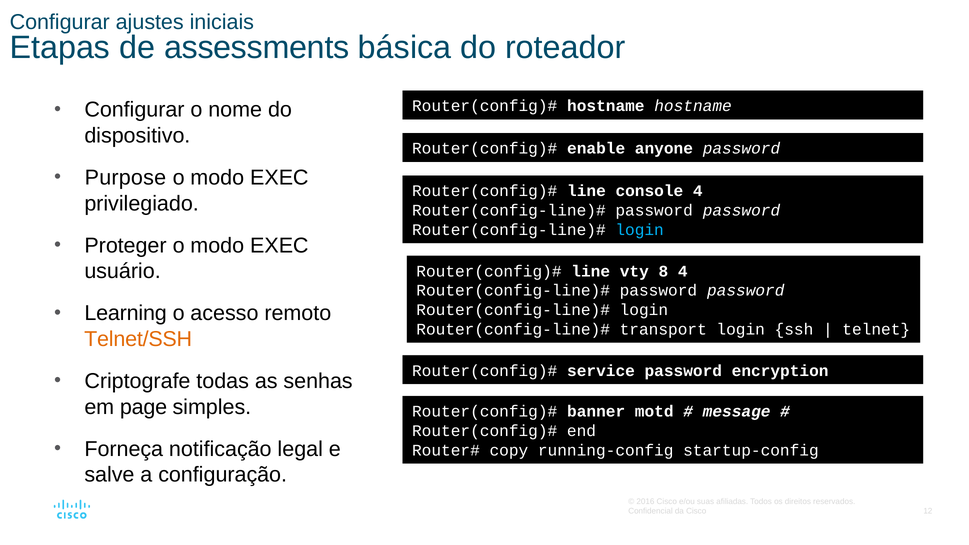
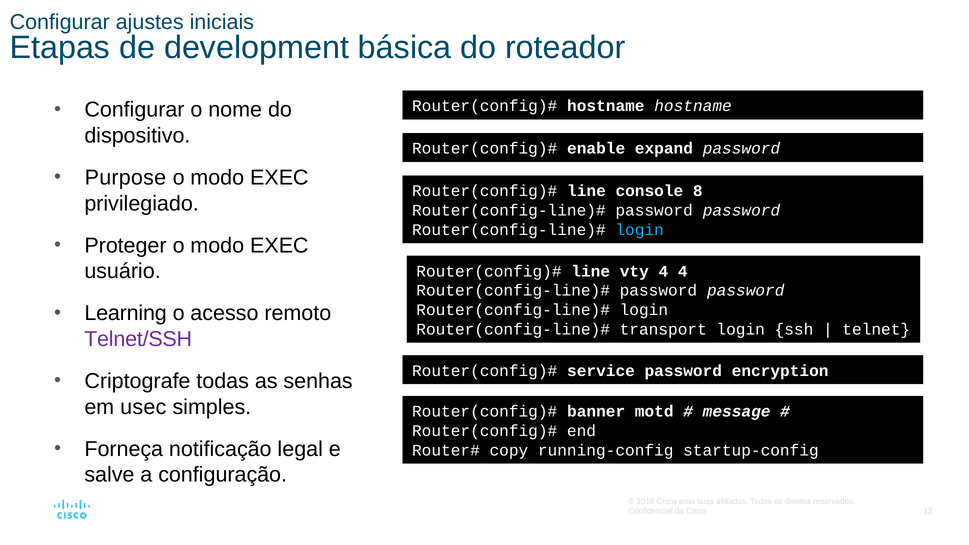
assessments: assessments -> development
anyone: anyone -> expand
console 4: 4 -> 8
vty 8: 8 -> 4
Telnet/SSH colour: orange -> purple
page: page -> usec
